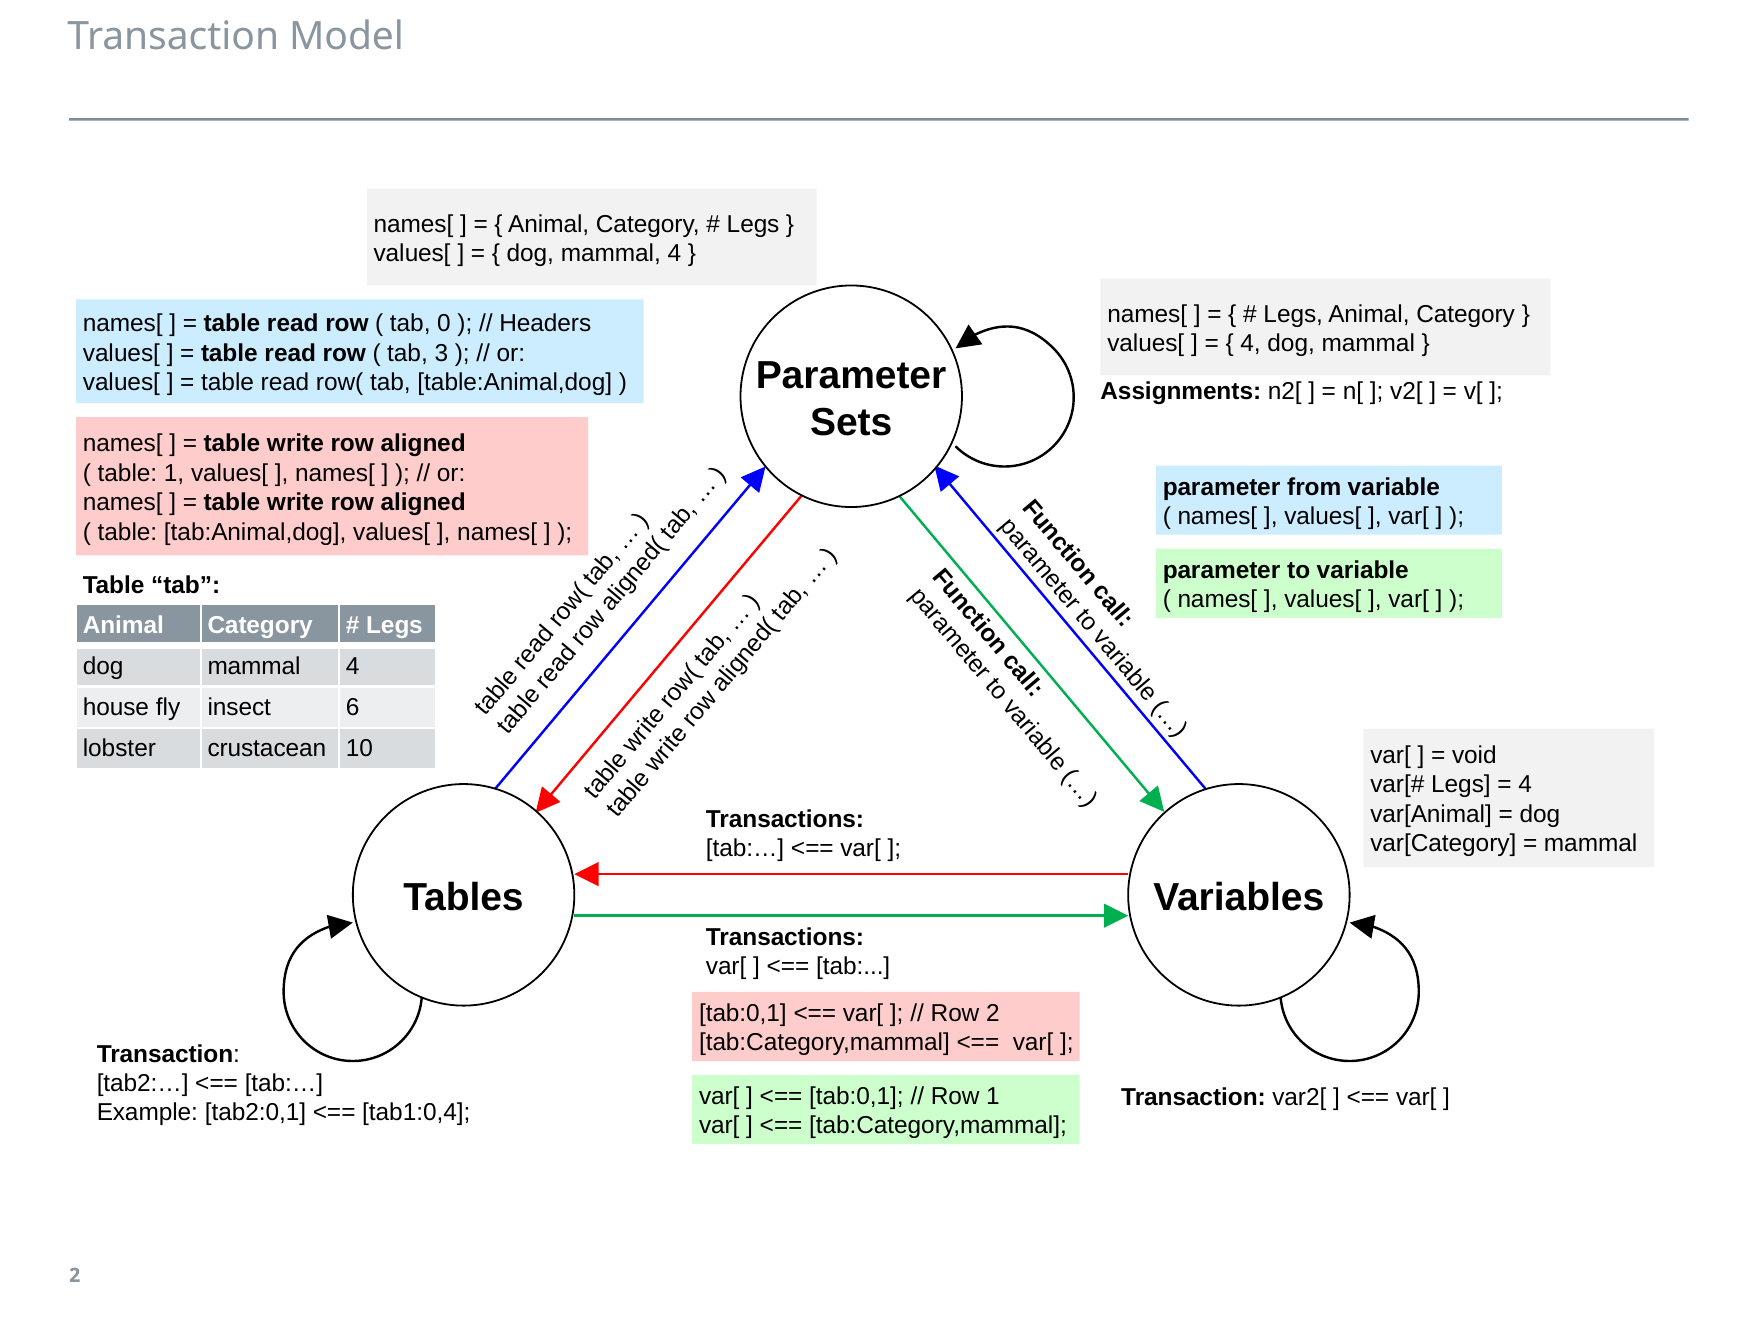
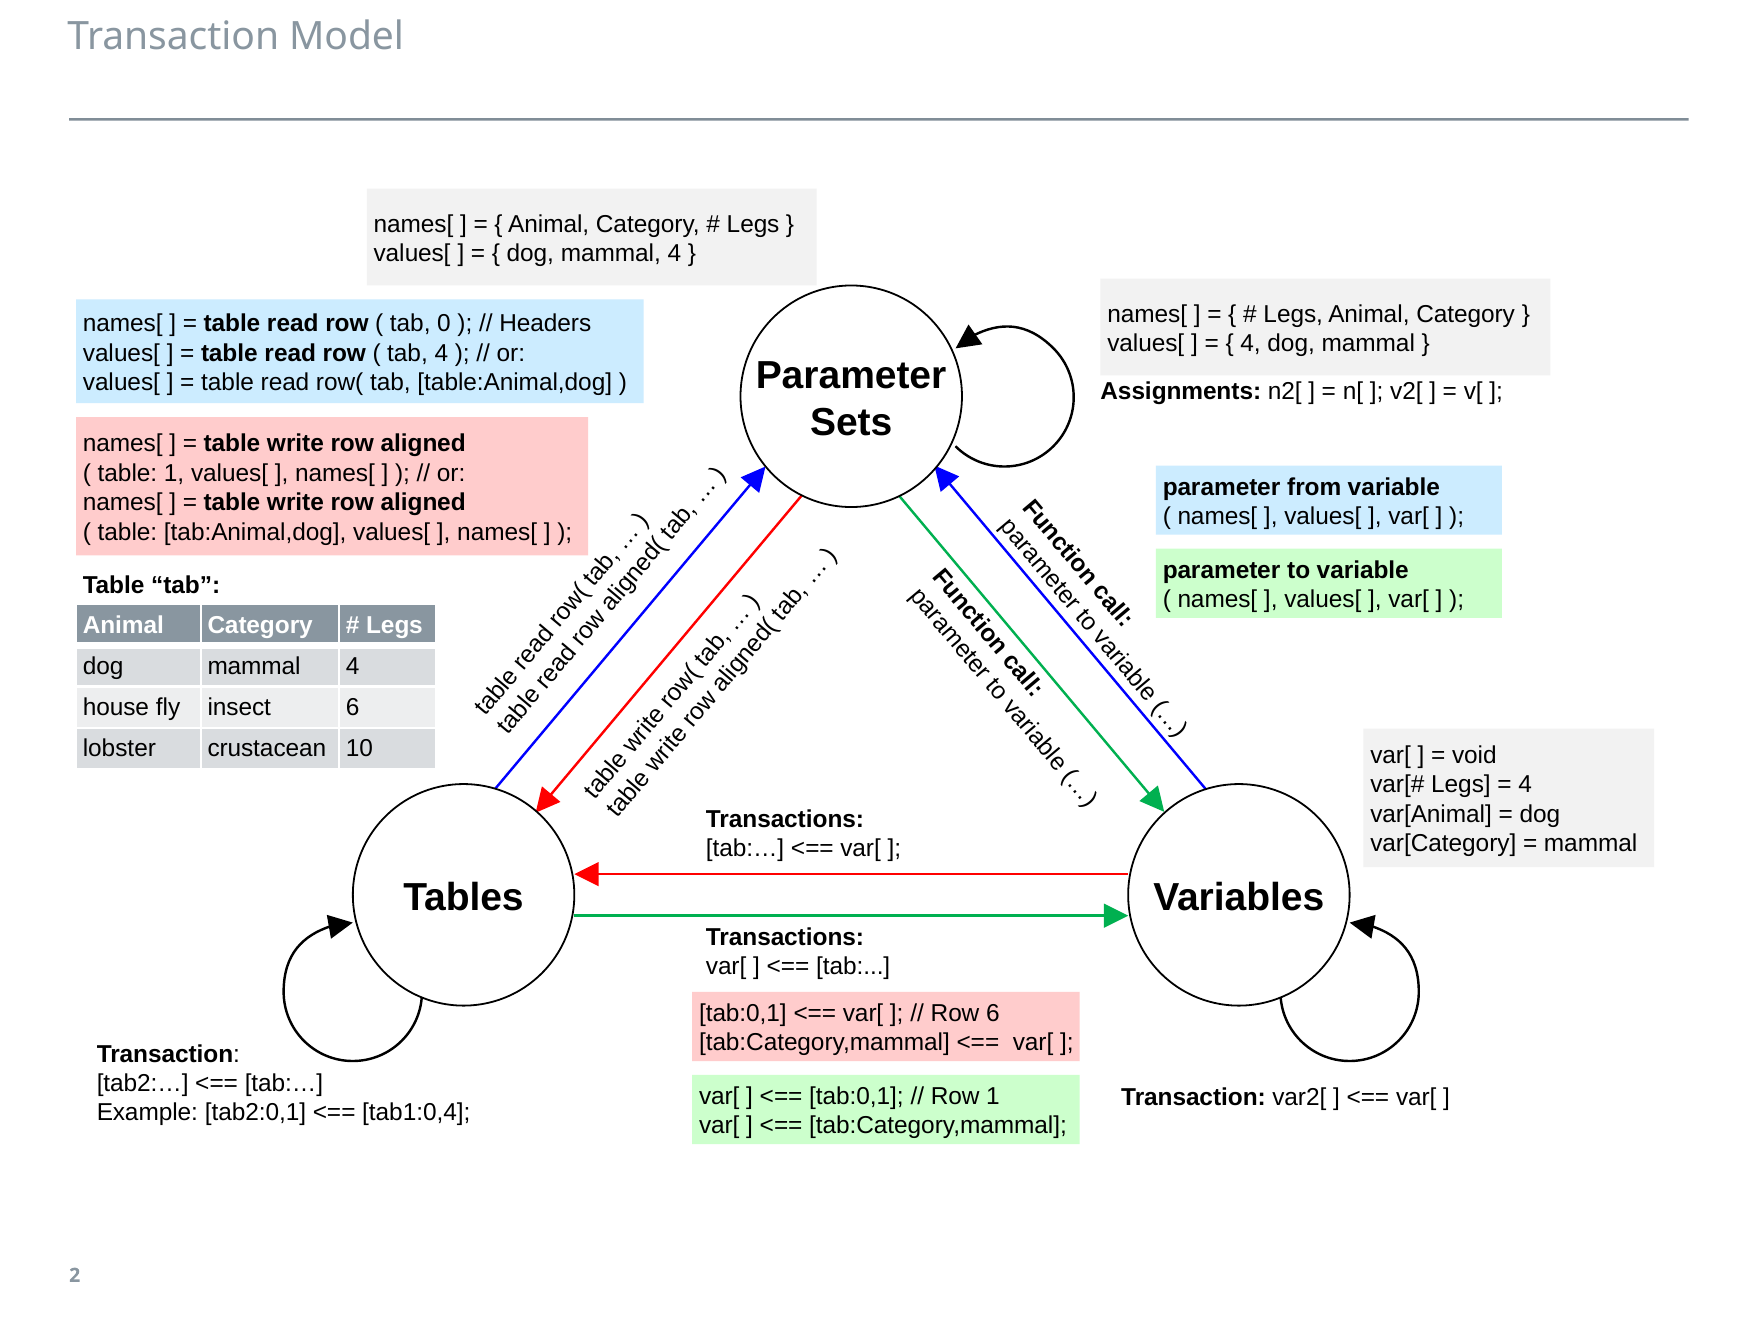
tab 3: 3 -> 4
Row 2: 2 -> 6
